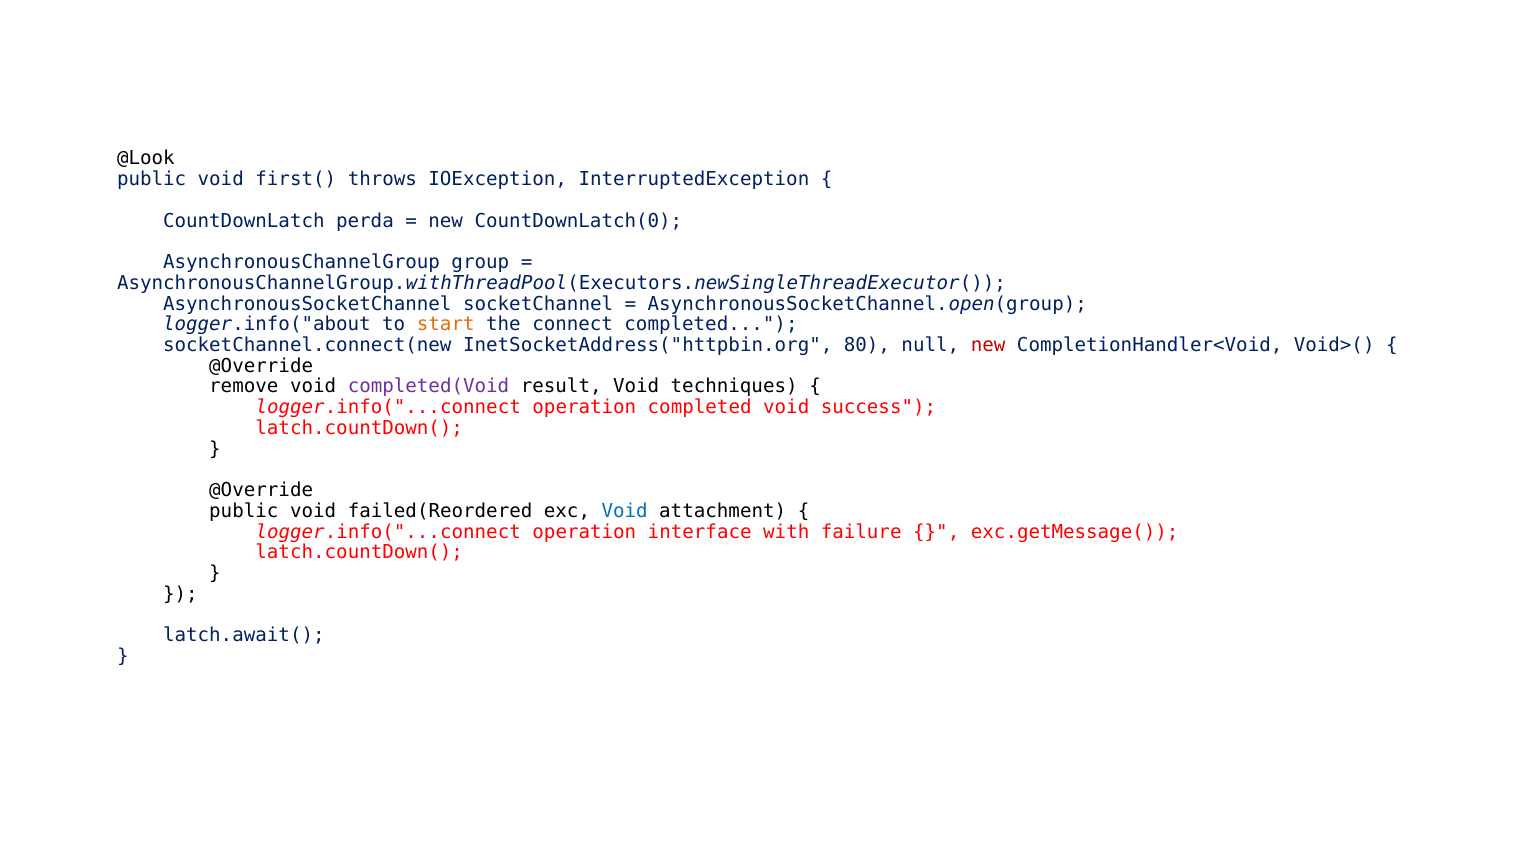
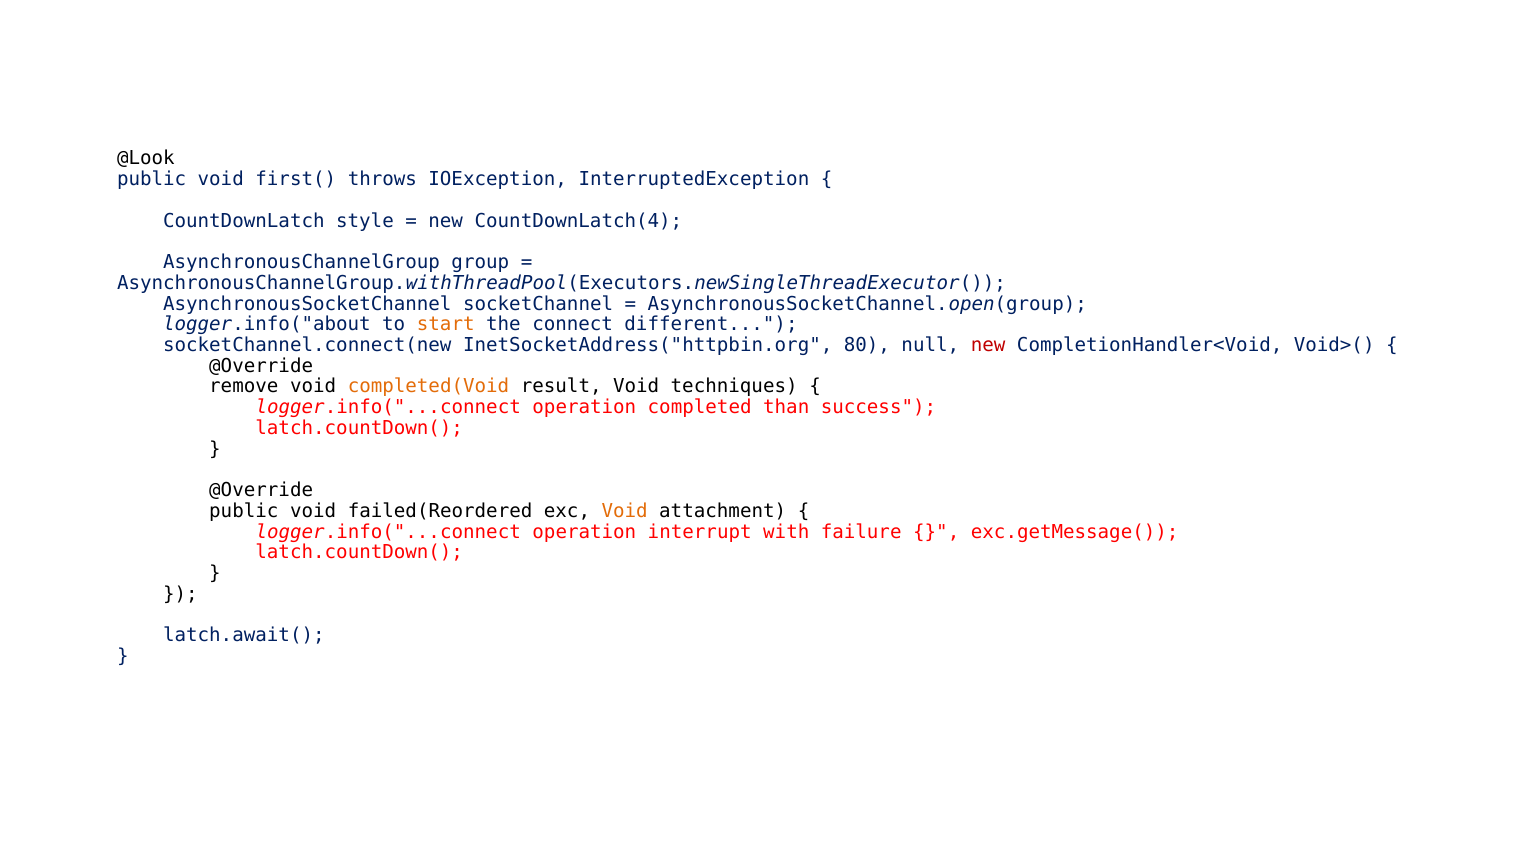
perda: perda -> style
CountDownLatch(0: CountDownLatch(0 -> CountDownLatch(4
connect completed: completed -> different
completed(Void colour: purple -> orange
completed void: void -> than
Void at (625, 511) colour: blue -> orange
interface: interface -> interrupt
